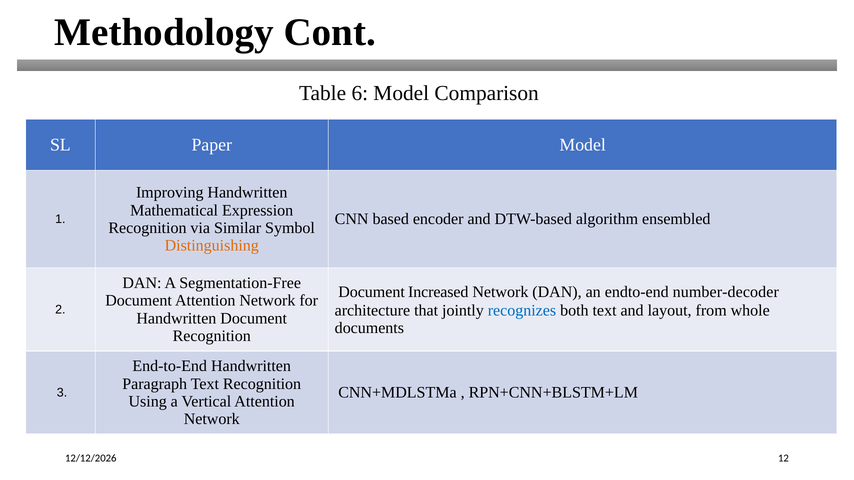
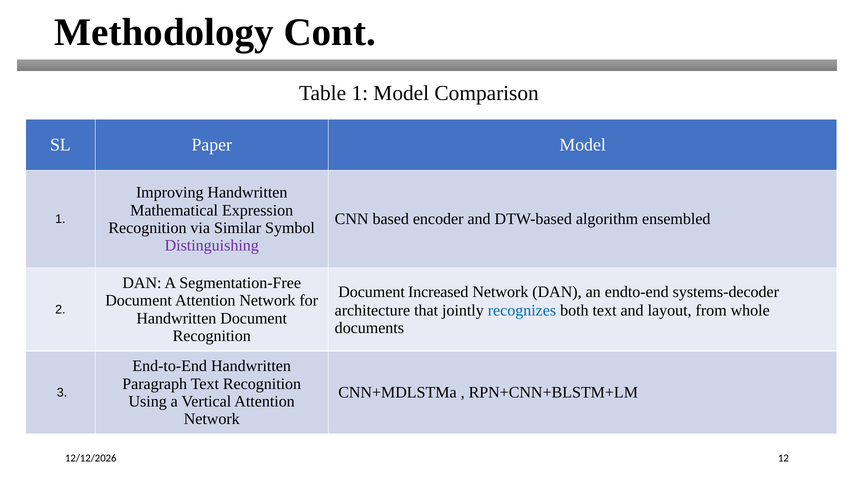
Table 6: 6 -> 1
Distinguishing colour: orange -> purple
number-decoder: number-decoder -> systems-decoder
